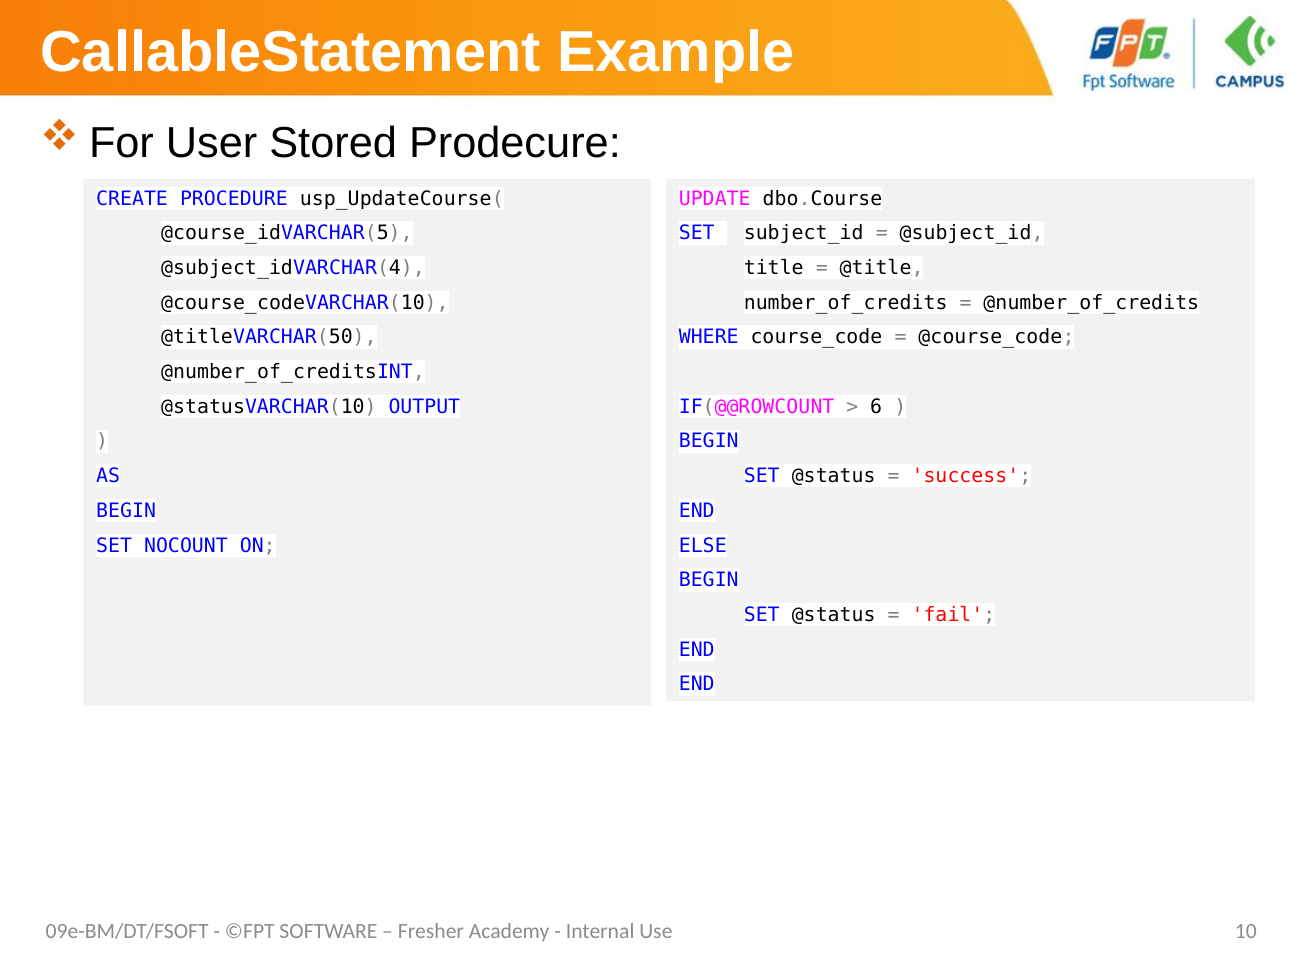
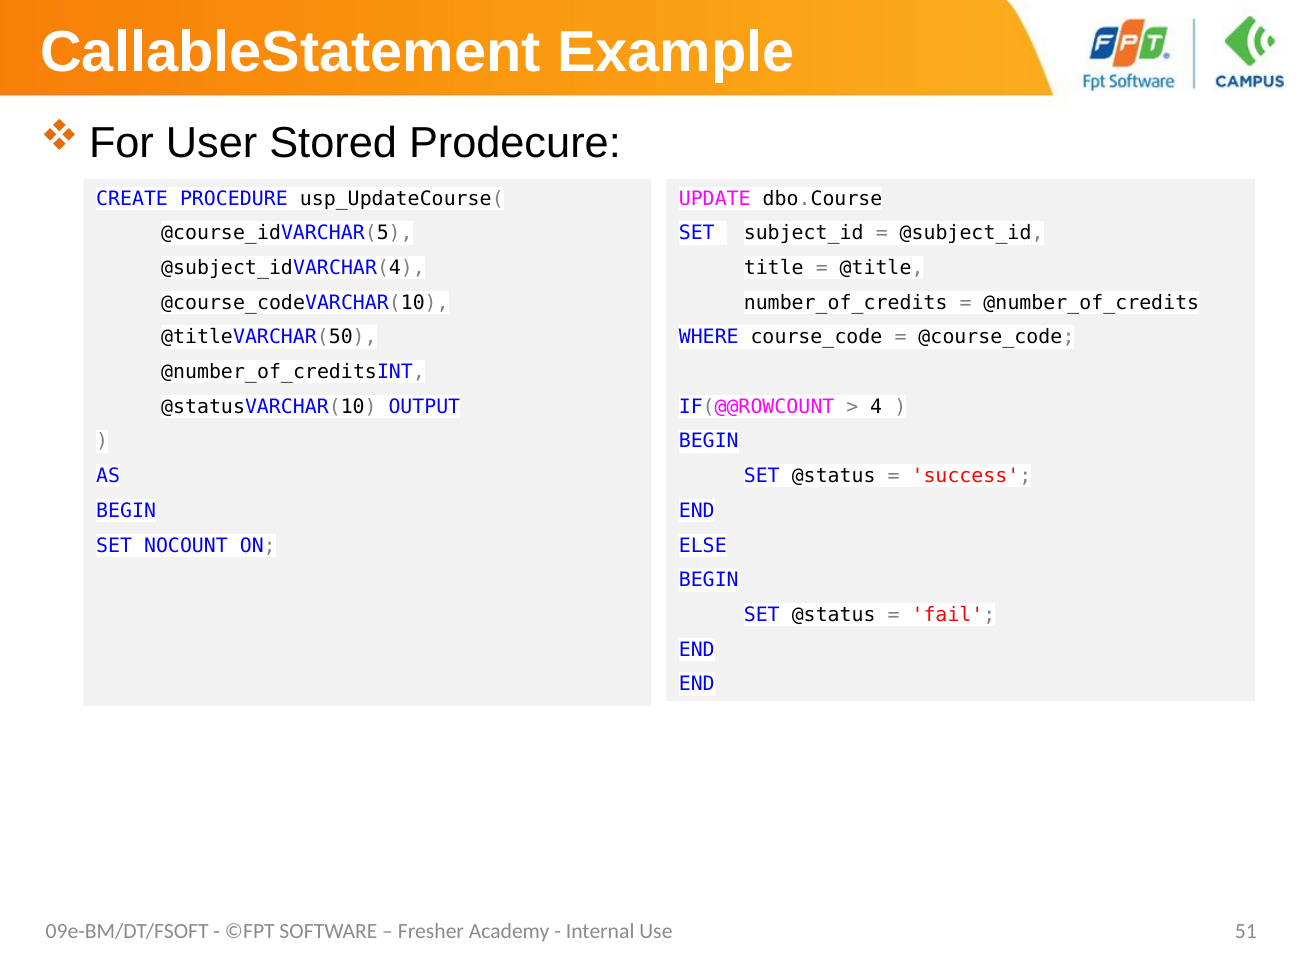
6: 6 -> 4
10: 10 -> 51
